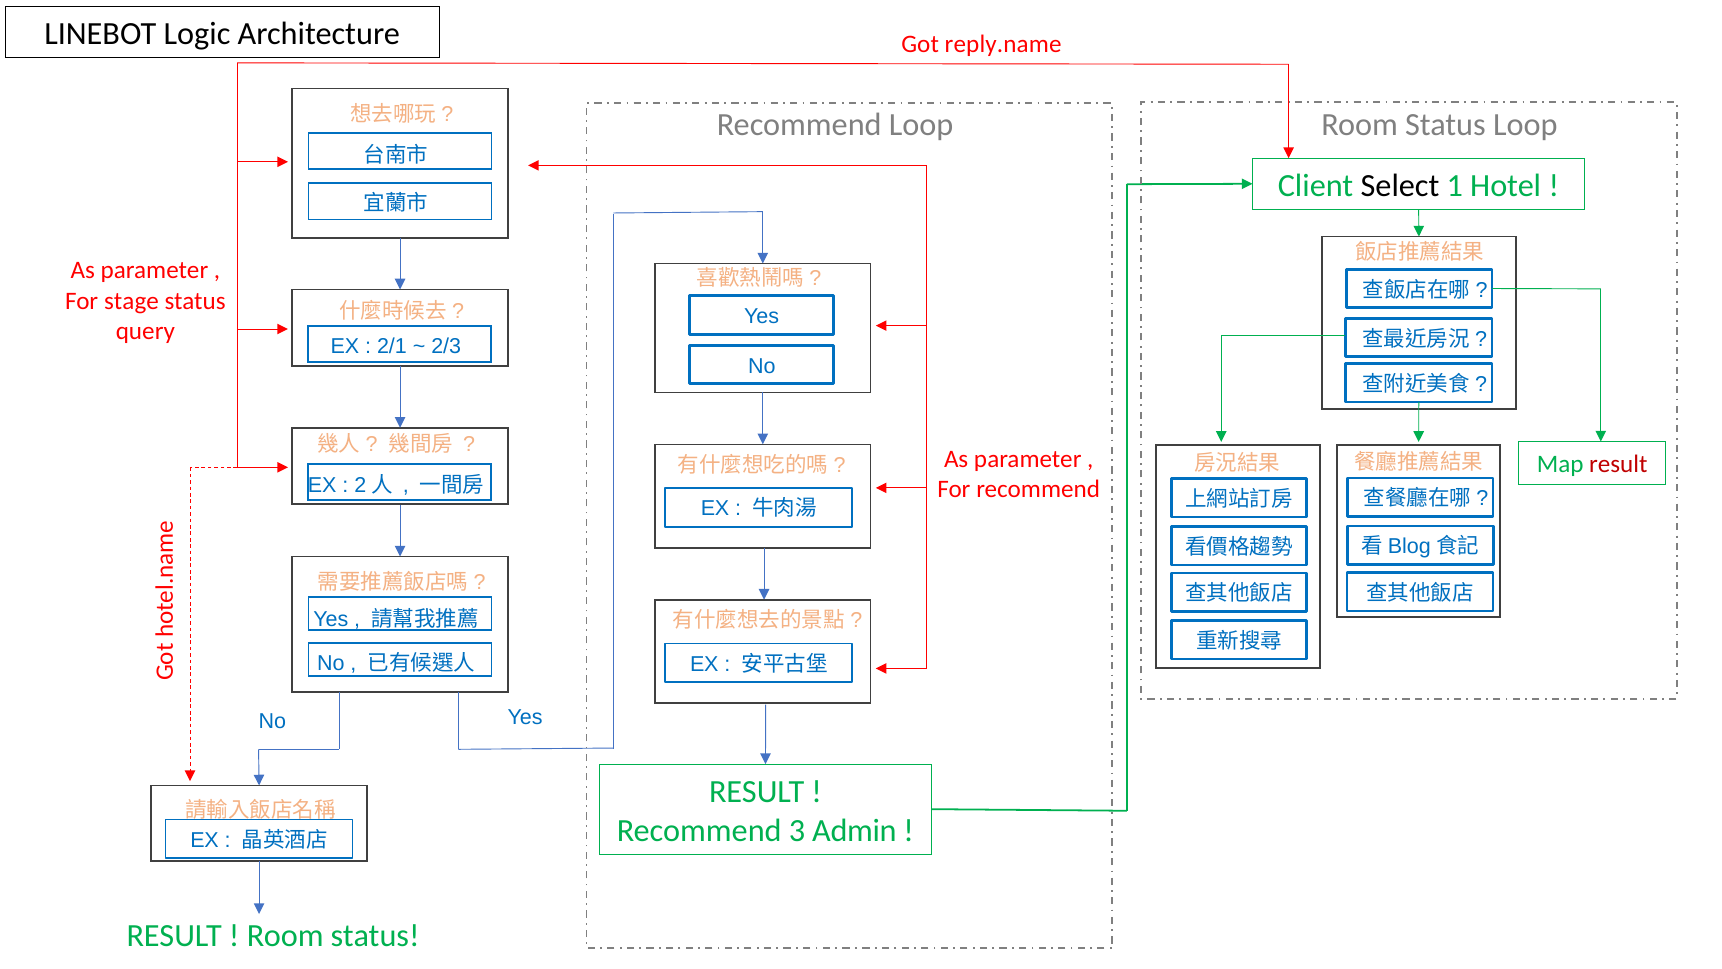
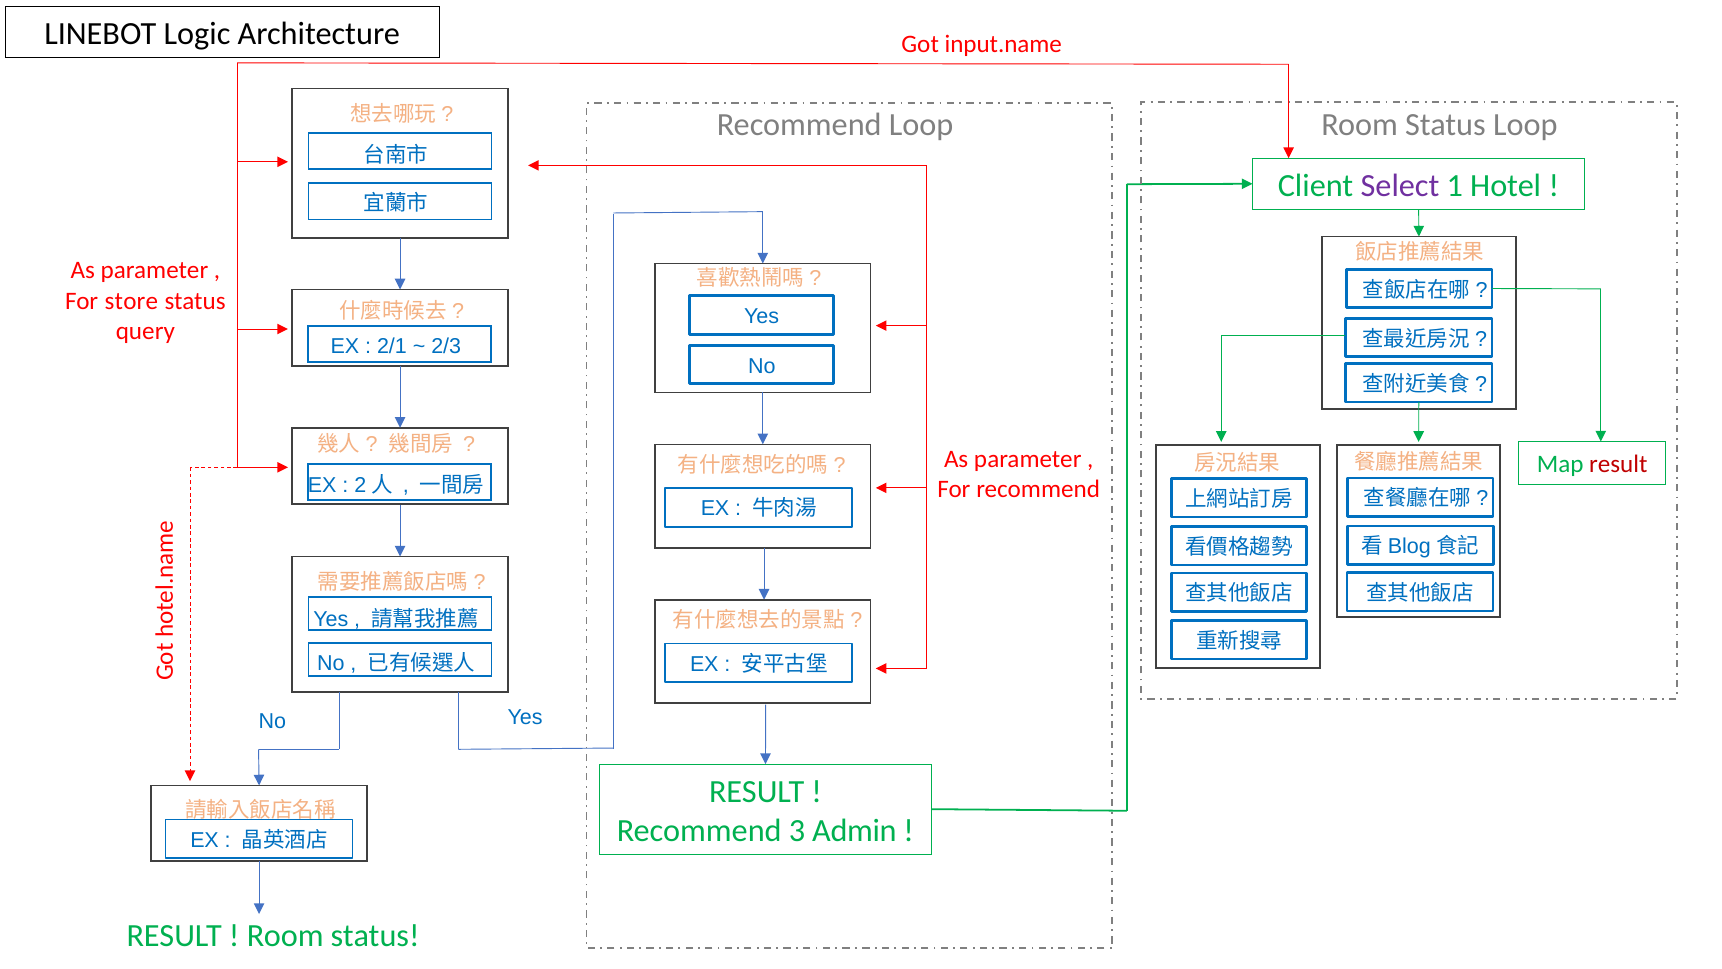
reply.name: reply.name -> input.name
Select colour: black -> purple
stage: stage -> store
